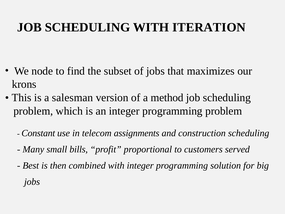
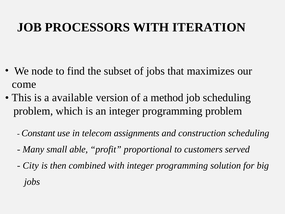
SCHEDULING at (87, 27): SCHEDULING -> PROCESSORS
krons: krons -> come
salesman: salesman -> available
bills: bills -> able
Best: Best -> City
